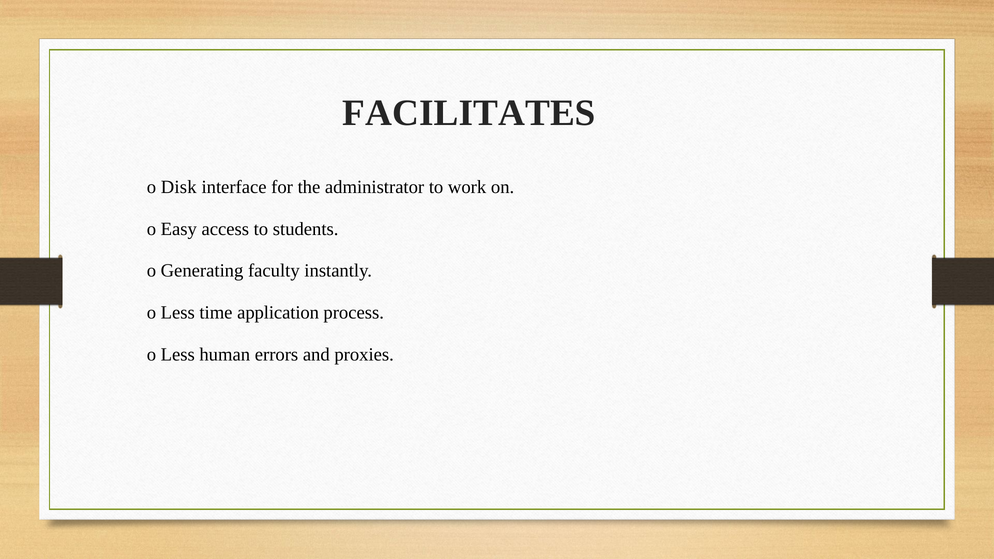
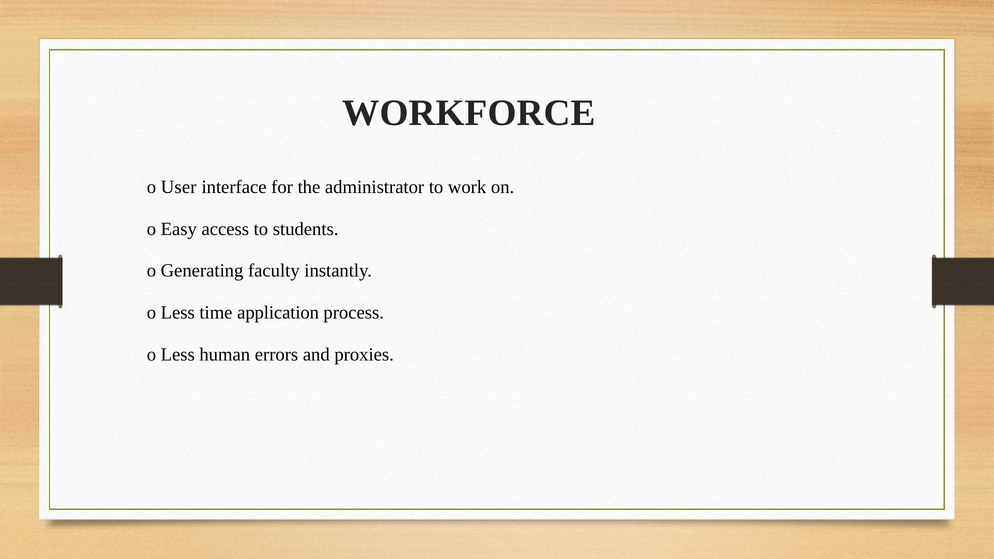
FACILITATES: FACILITATES -> WORKFORCE
Disk: Disk -> User
